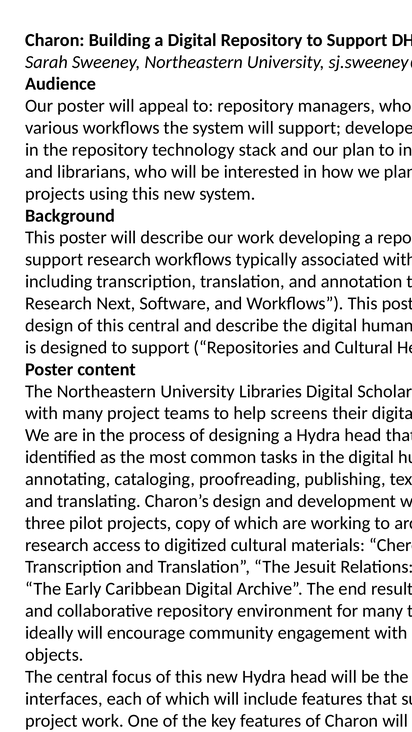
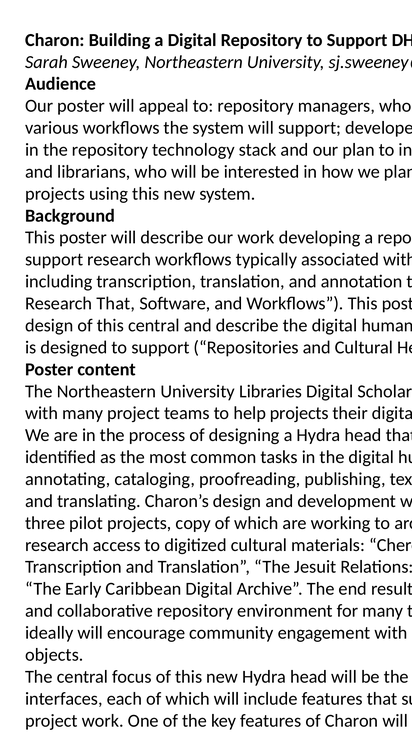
Research Next: Next -> That
help screens: screens -> projects
